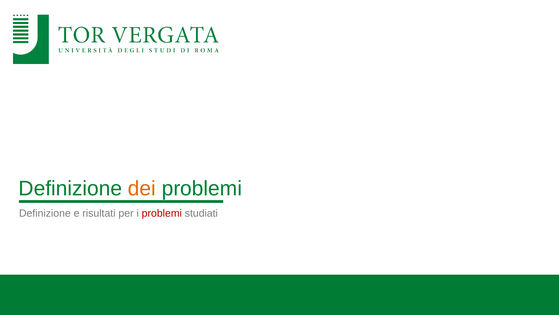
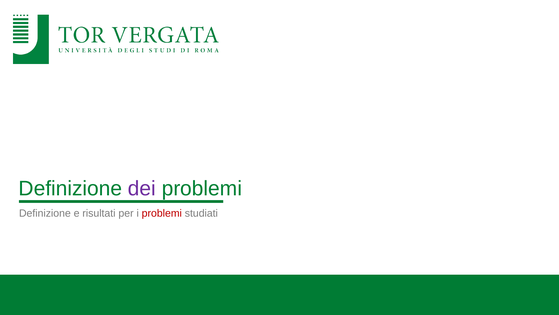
dei colour: orange -> purple
